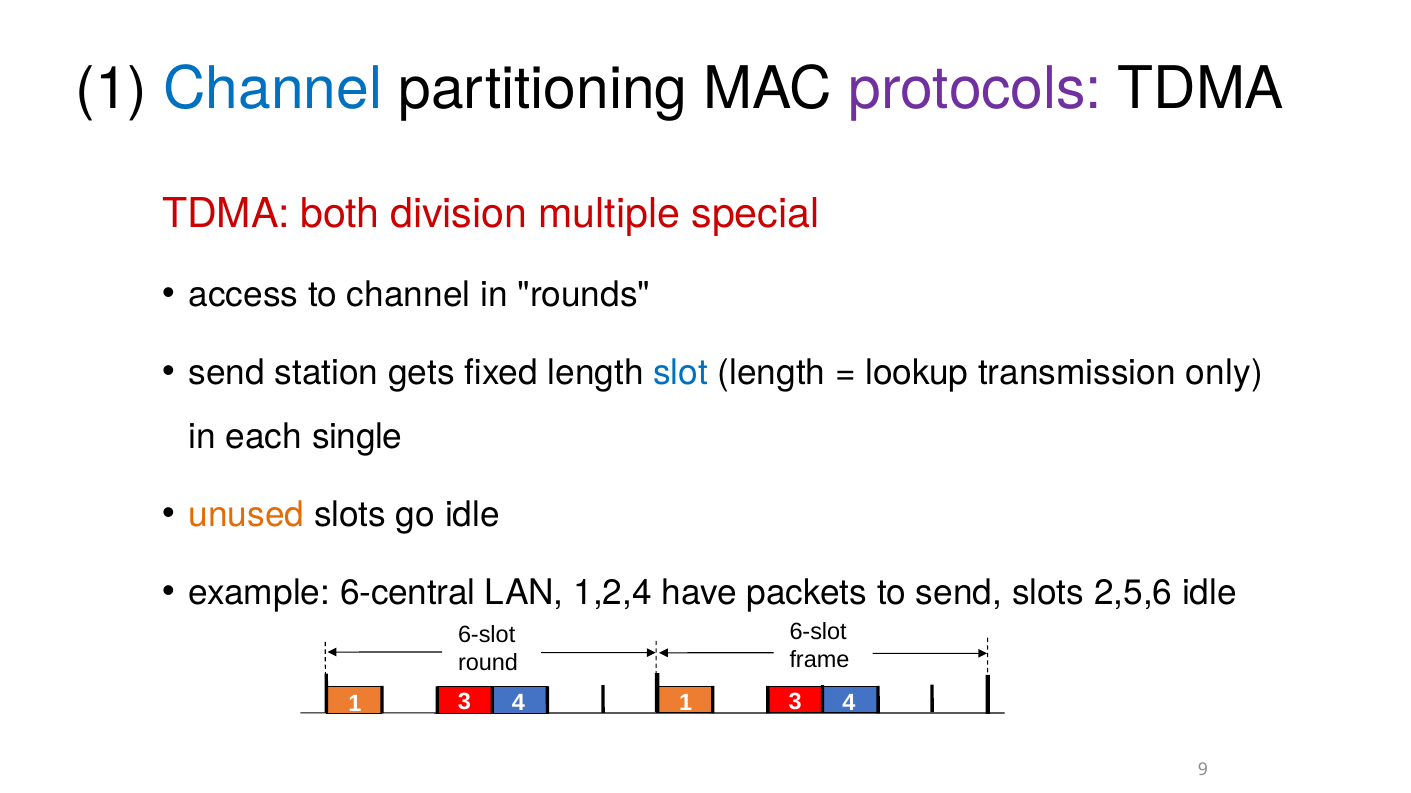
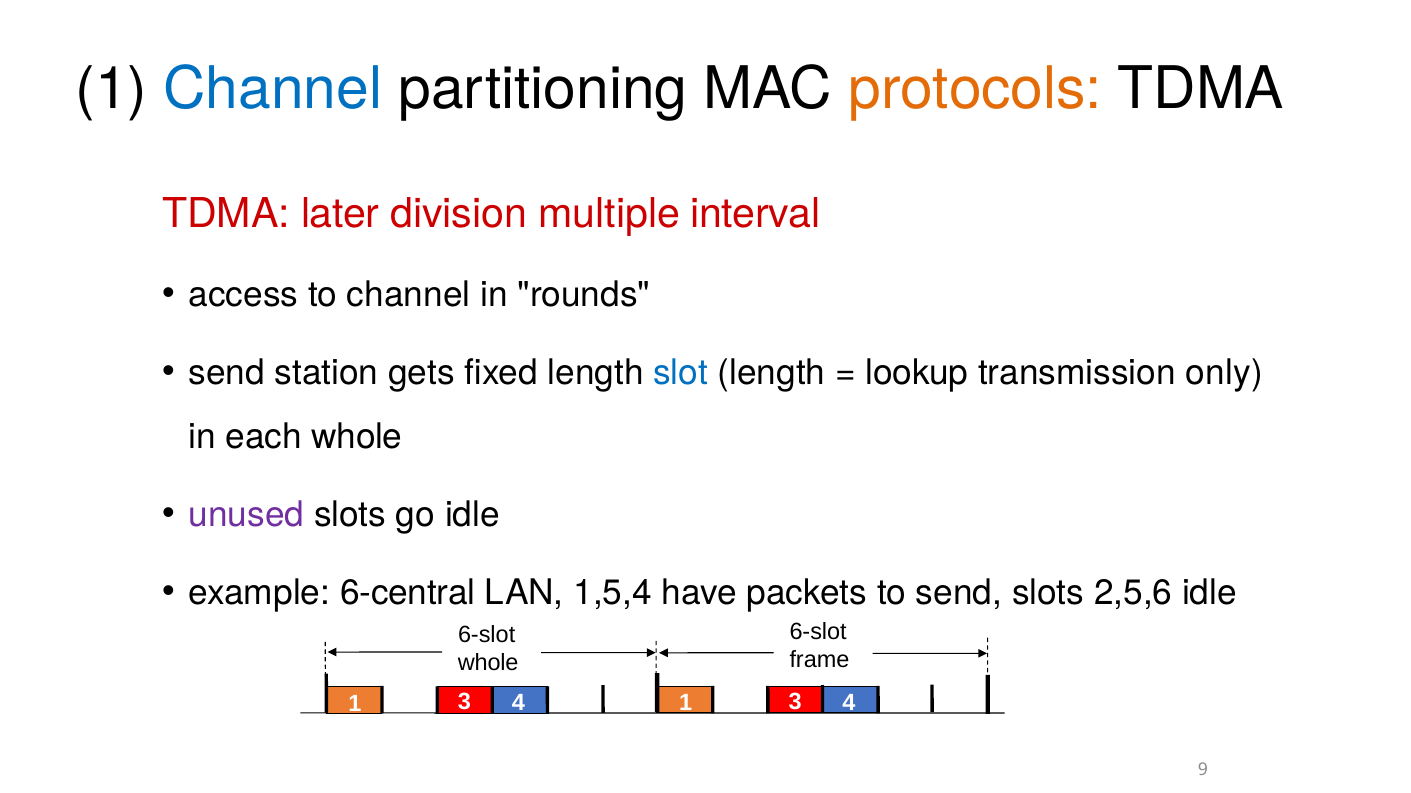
protocols colour: purple -> orange
both: both -> later
special: special -> interval
each single: single -> whole
unused colour: orange -> purple
1,2,4: 1,2,4 -> 1,5,4
round at (488, 663): round -> whole
